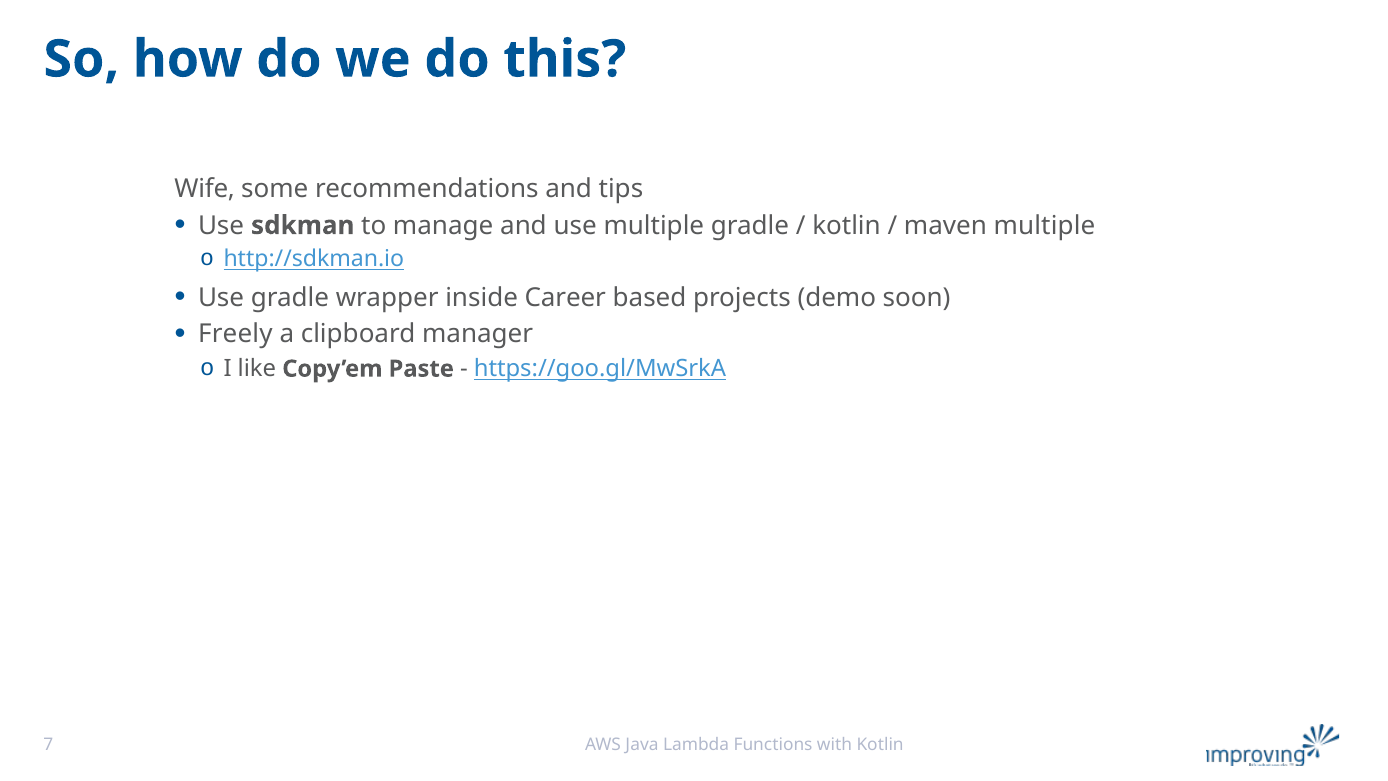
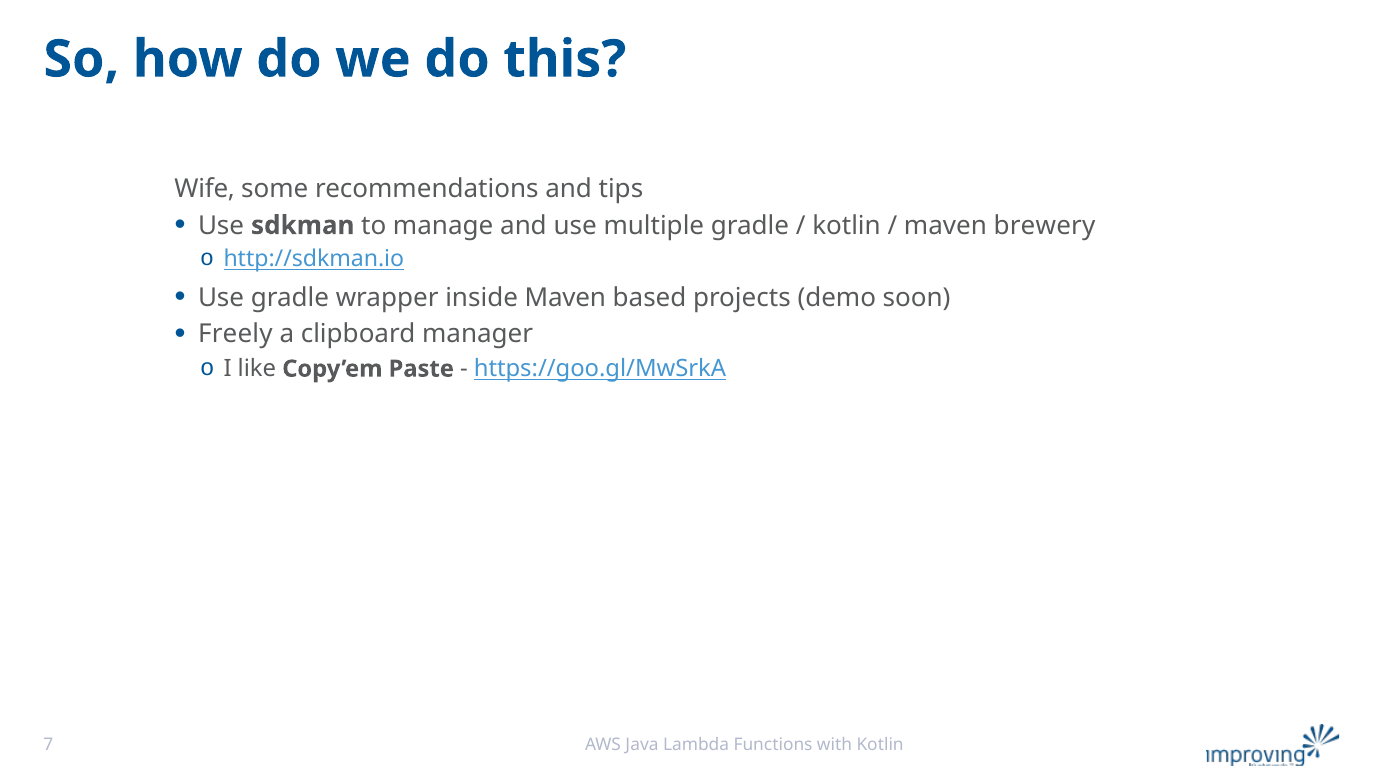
maven multiple: multiple -> brewery
inside Career: Career -> Maven
